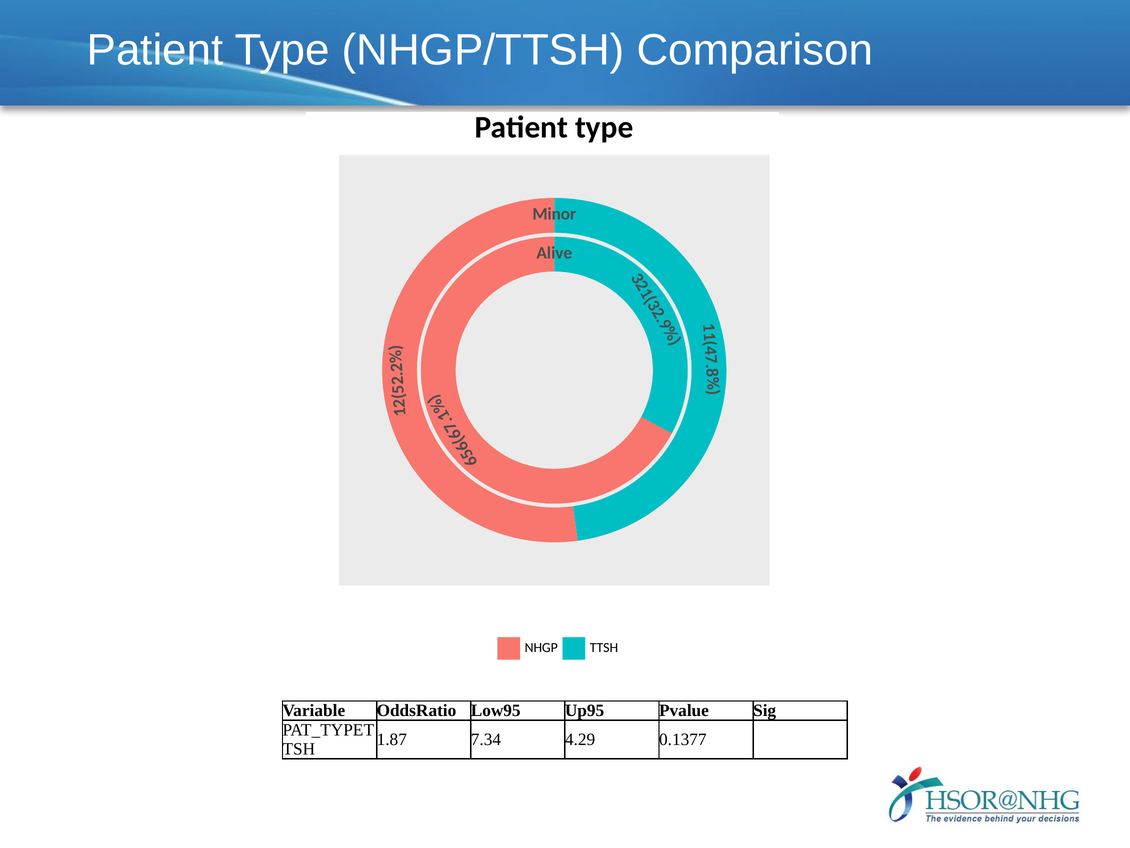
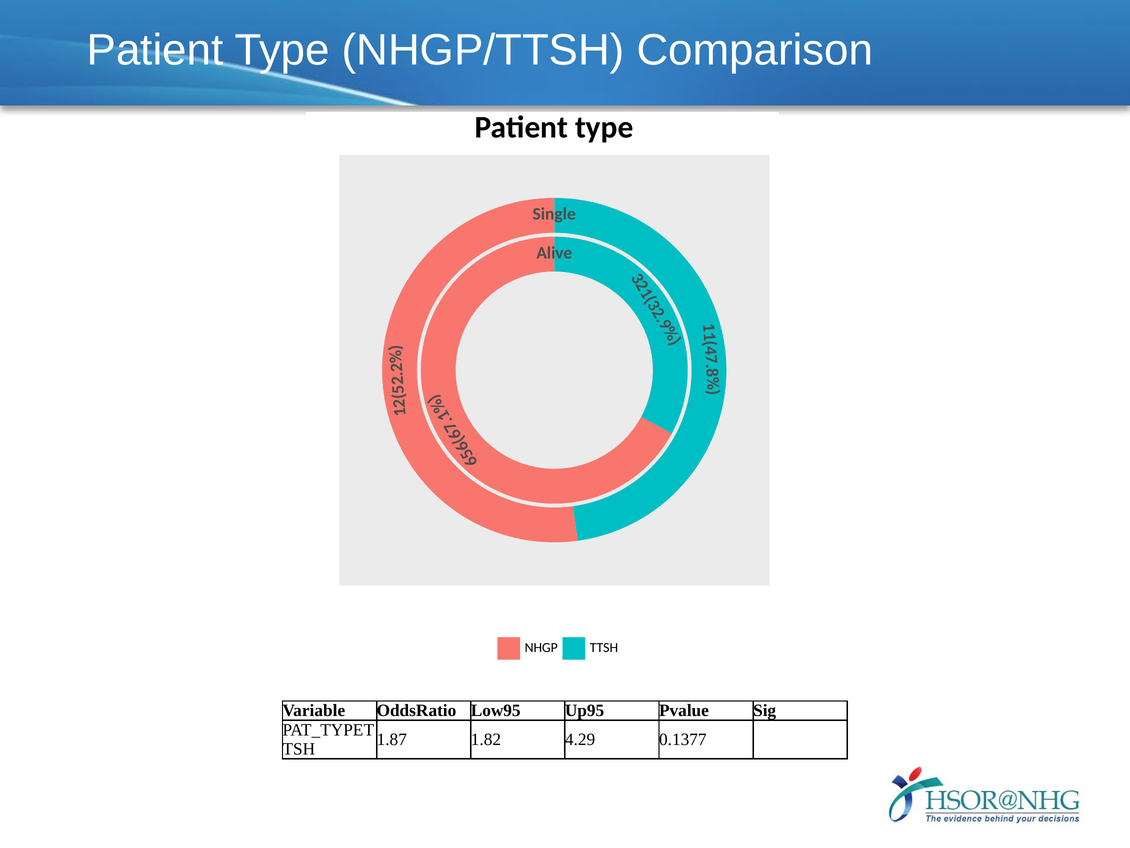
Minor: Minor -> Single
7.34: 7.34 -> 1.82
